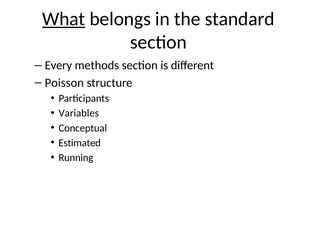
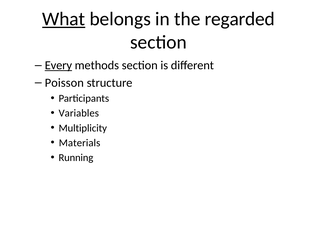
standard: standard -> regarded
Every underline: none -> present
Conceptual: Conceptual -> Multiplicity
Estimated: Estimated -> Materials
